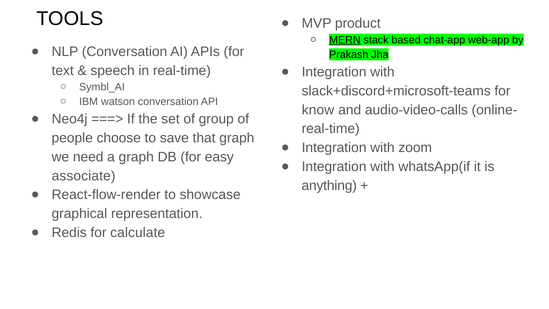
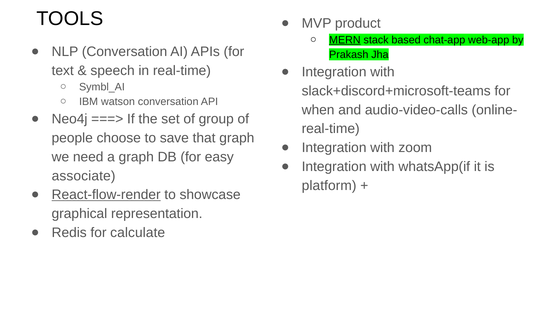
know: know -> when
anything: anything -> platform
React-flow-render underline: none -> present
